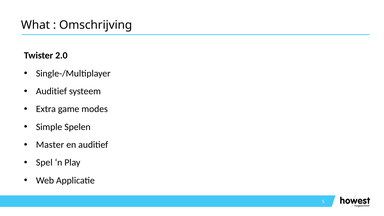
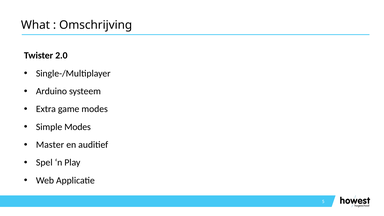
Auditief at (51, 91): Auditief -> Arduino
Simple Spelen: Spelen -> Modes
